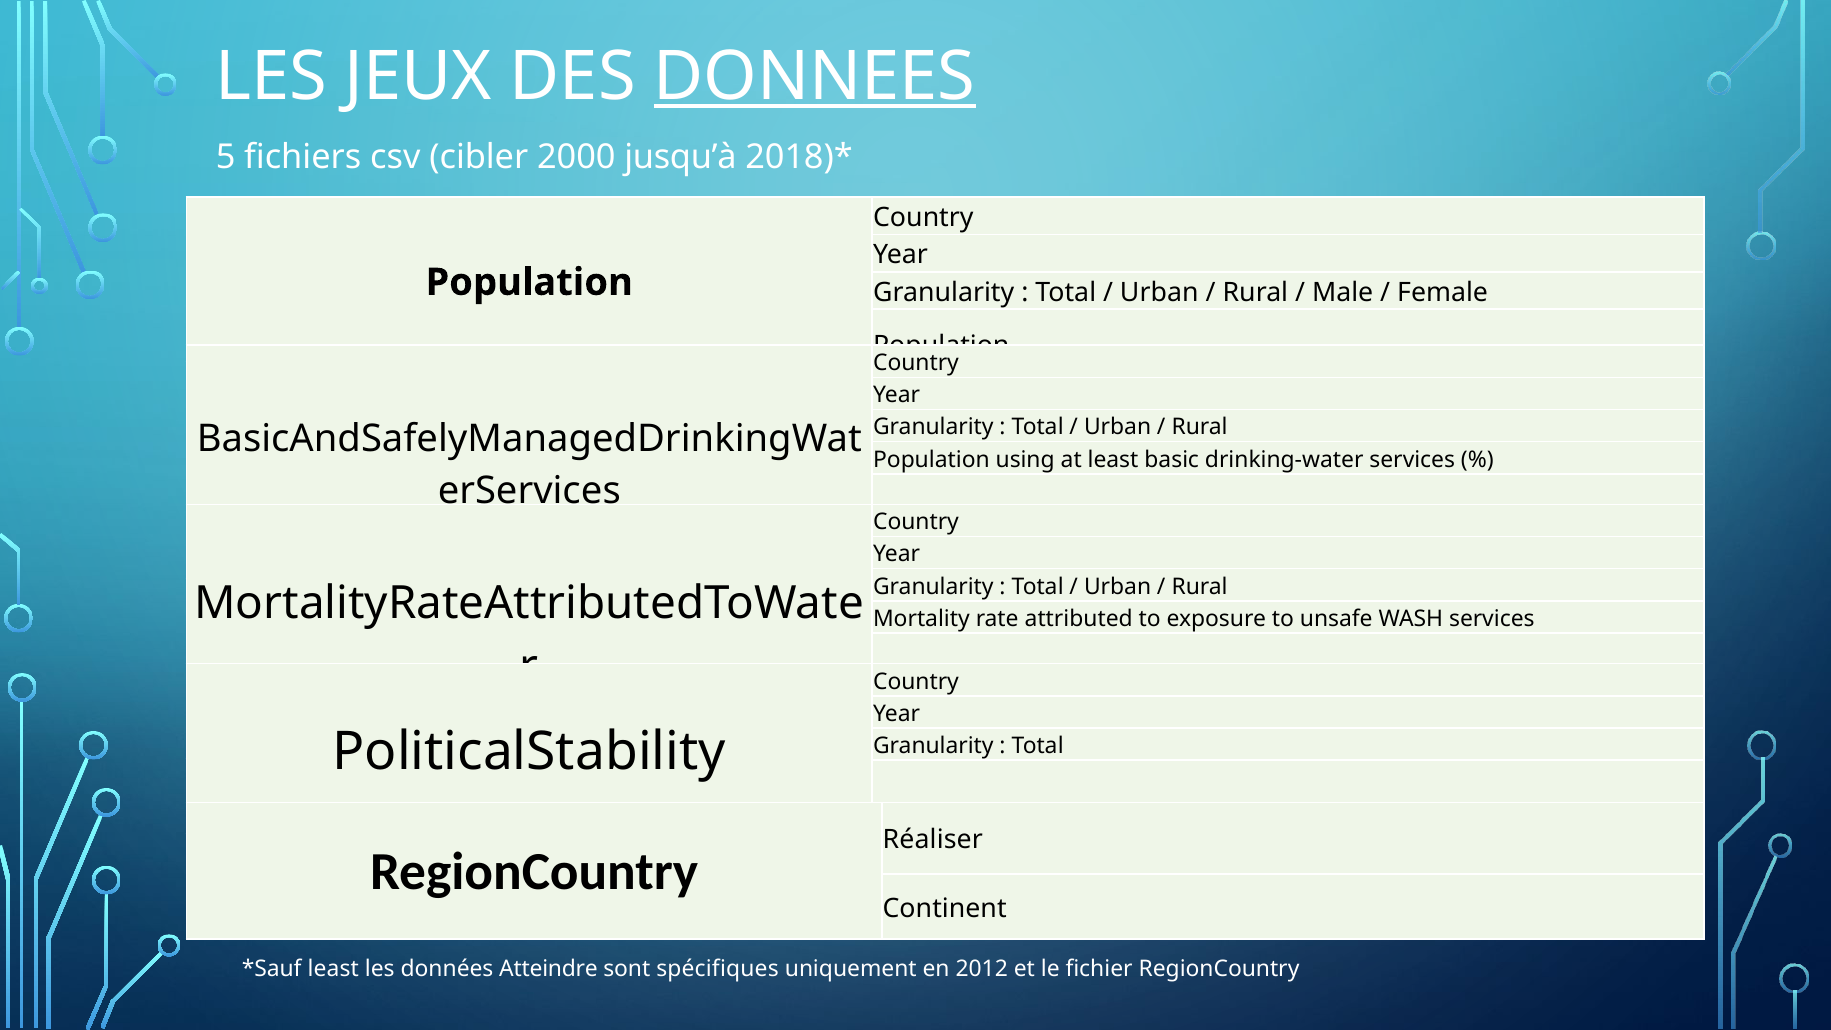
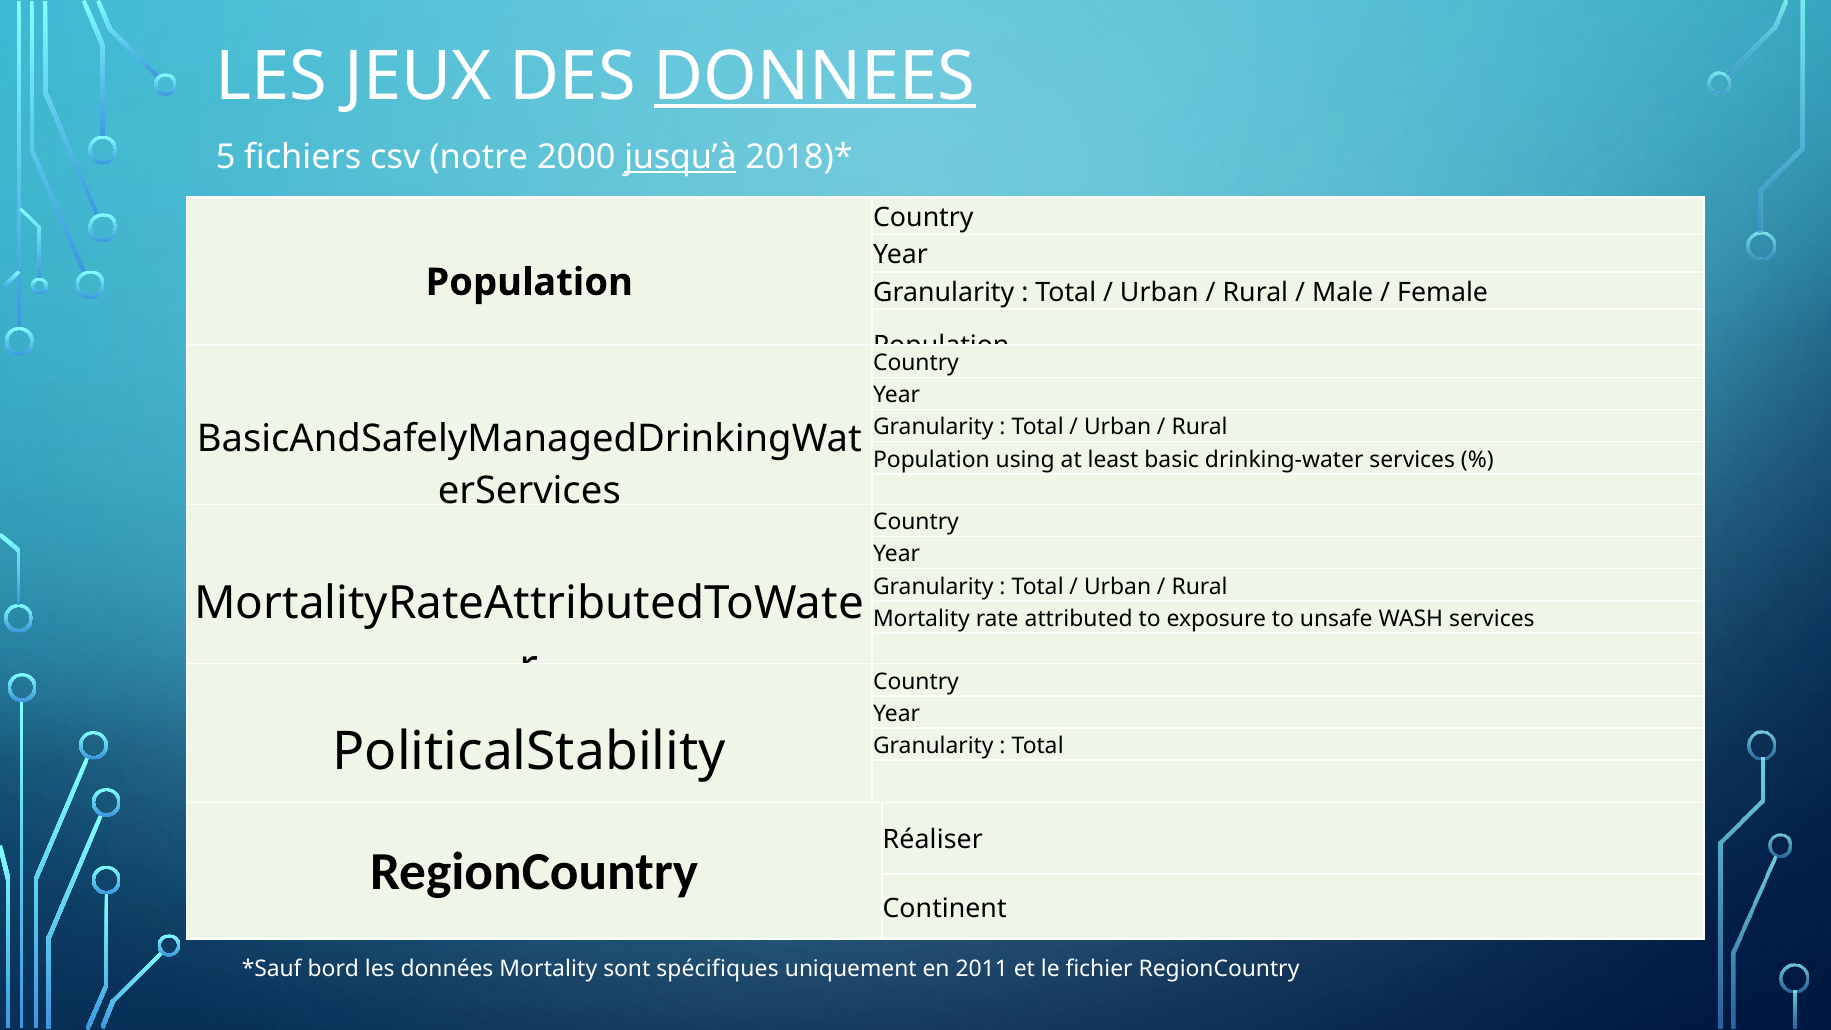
cibler: cibler -> notre
jusqu’à underline: none -> present
least at (333, 969): least -> bord
données Atteindre: Atteindre -> Mortality
2012: 2012 -> 2011
